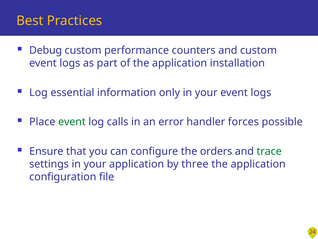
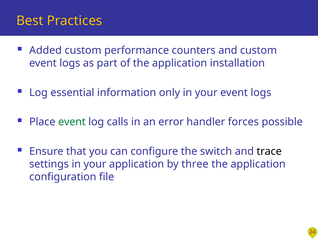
Debug: Debug -> Added
orders: orders -> switch
trace colour: green -> black
